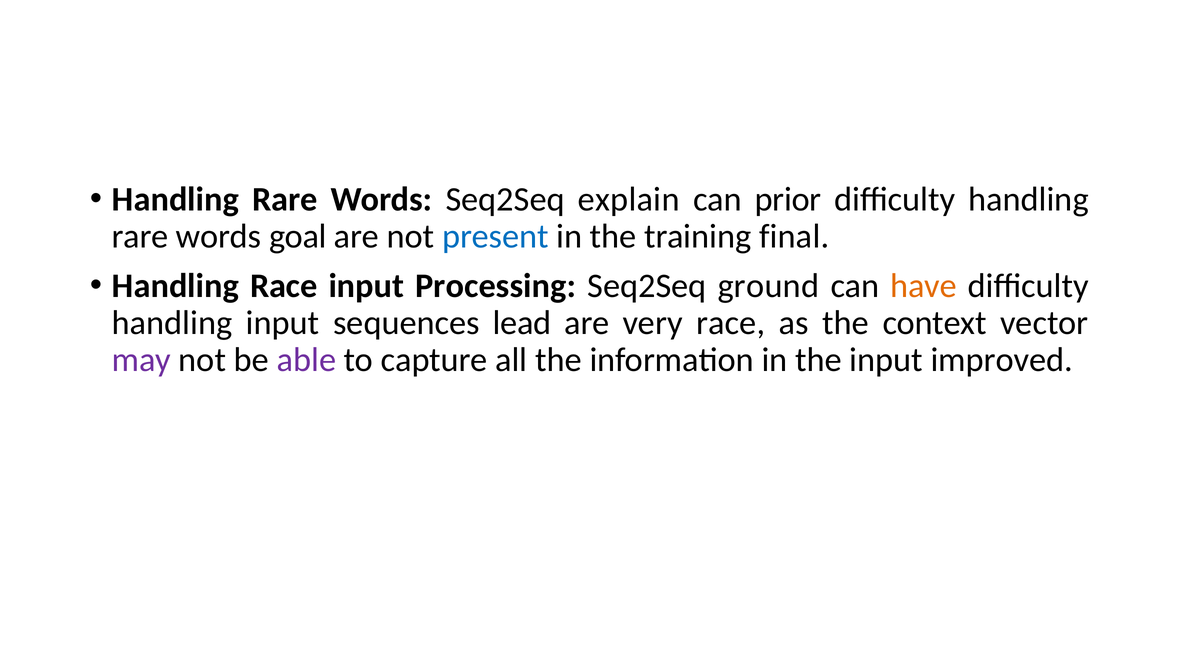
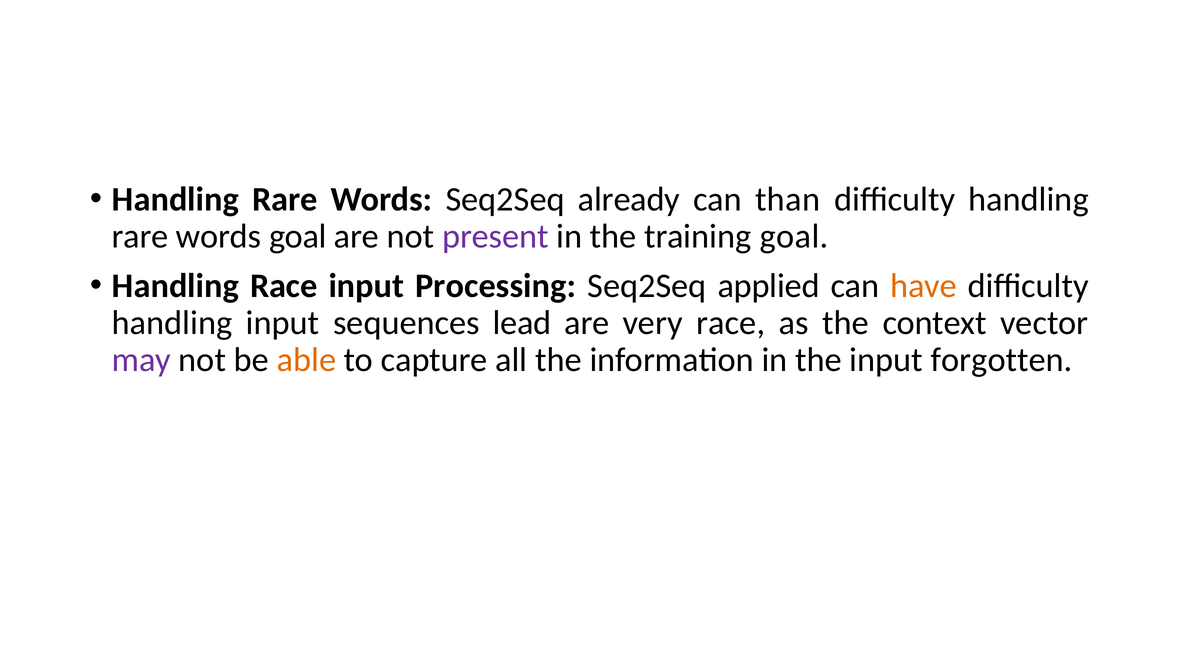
explain: explain -> already
prior: prior -> than
present colour: blue -> purple
training final: final -> goal
ground: ground -> applied
able colour: purple -> orange
improved: improved -> forgotten
